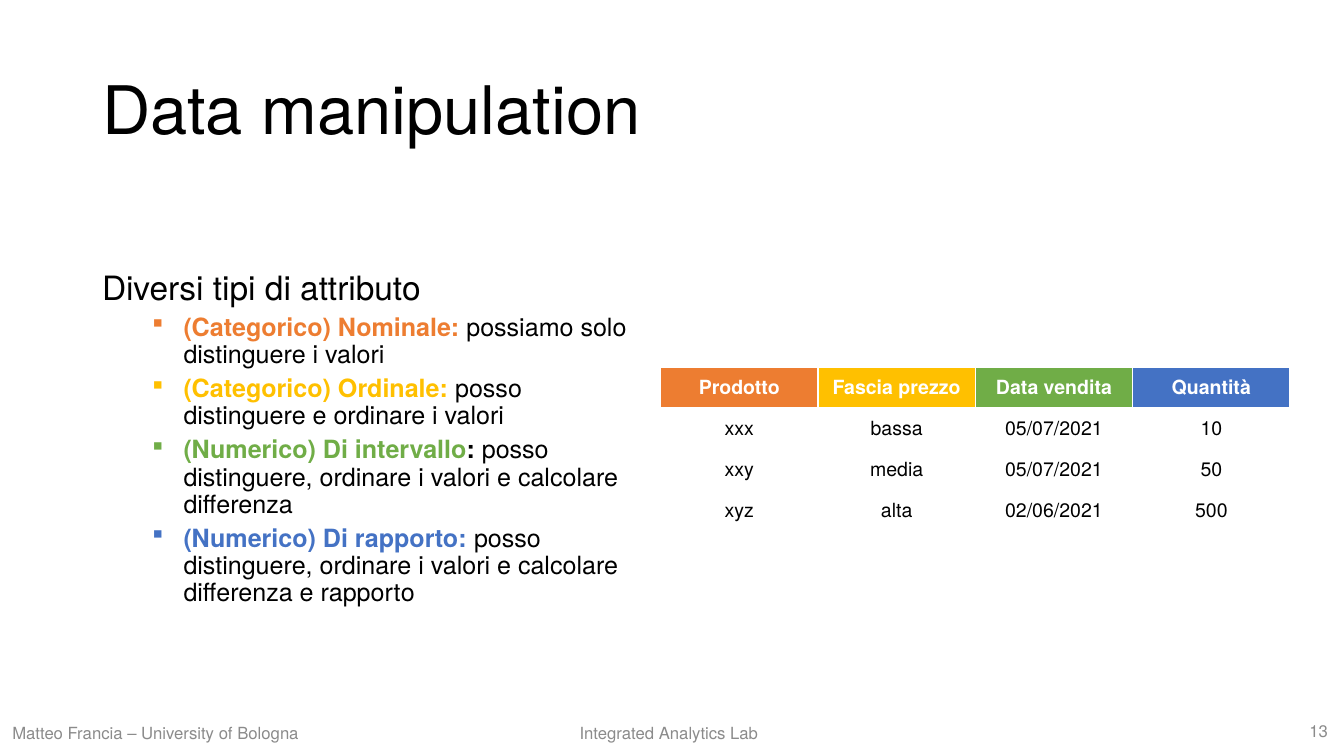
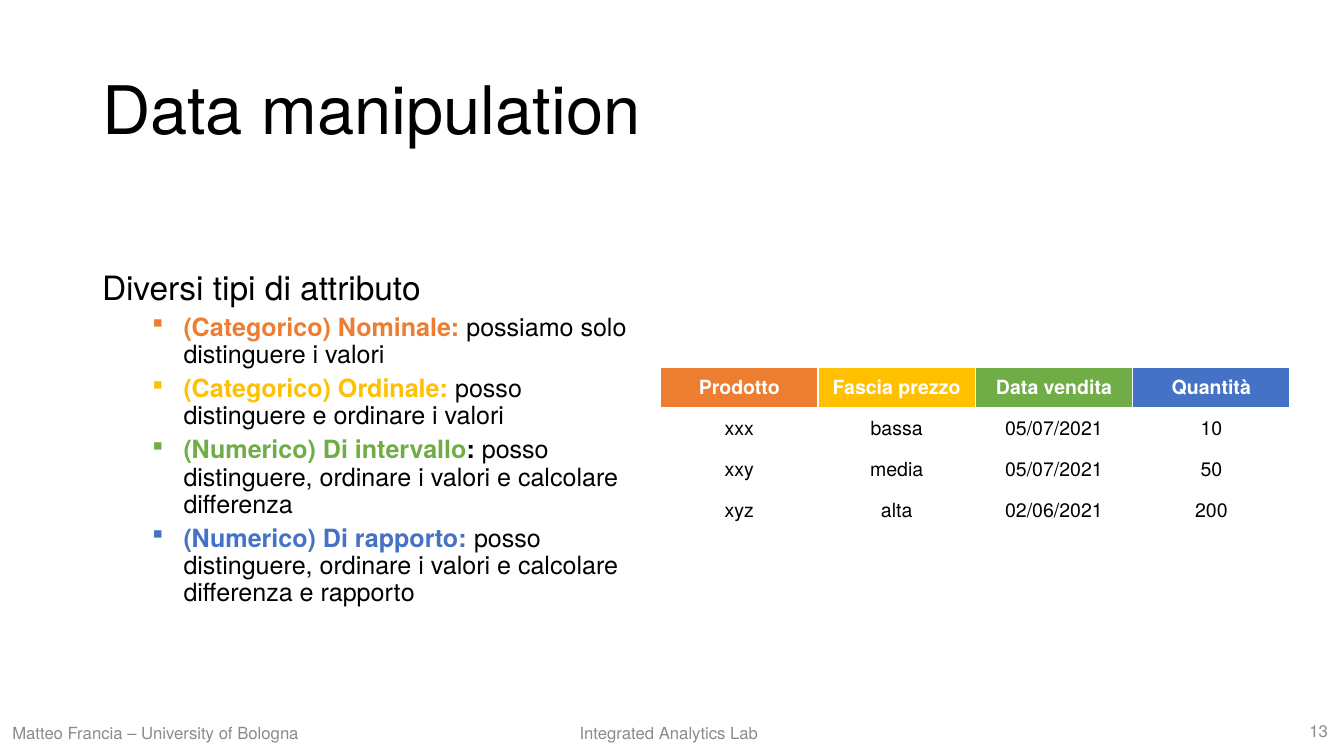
500: 500 -> 200
